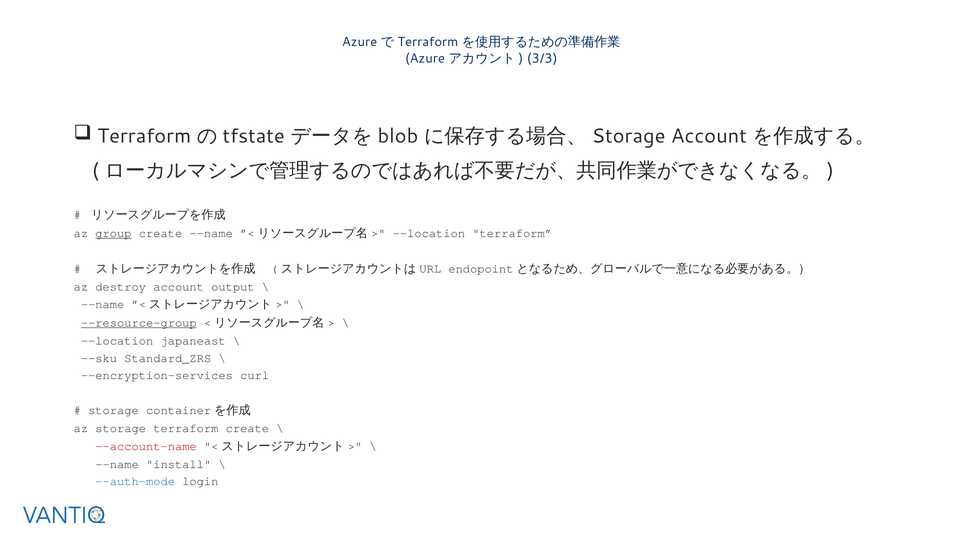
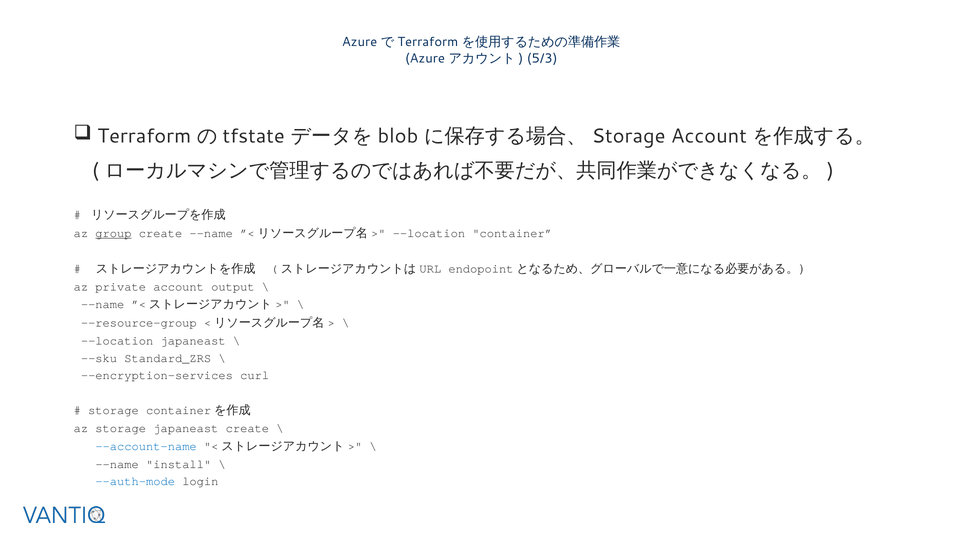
3/3: 3/3 -> 5/3
--location terraform: terraform -> container
destroy: destroy -> private
--resource-group underline: present -> none
storage terraform: terraform -> japaneast
--account-name colour: red -> blue
